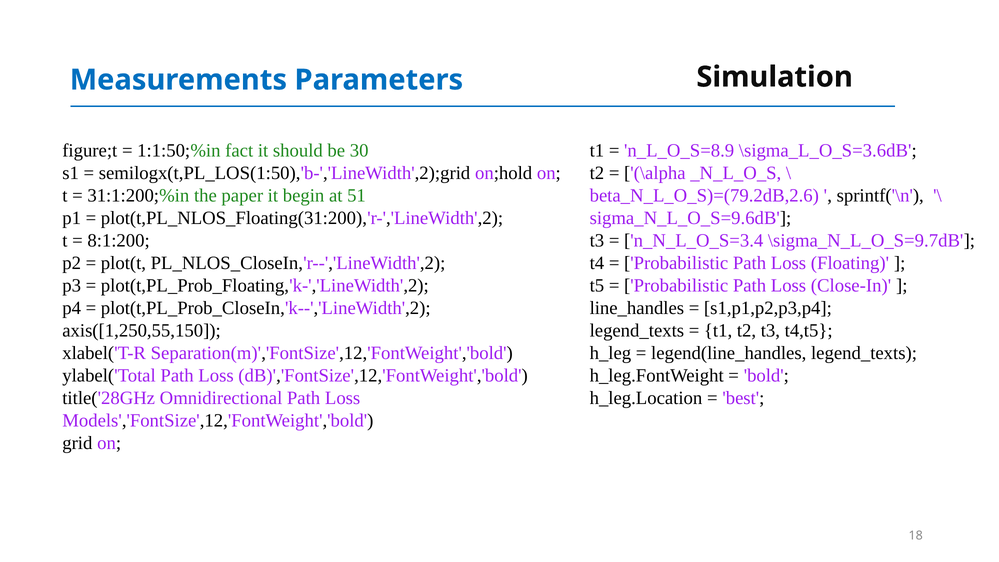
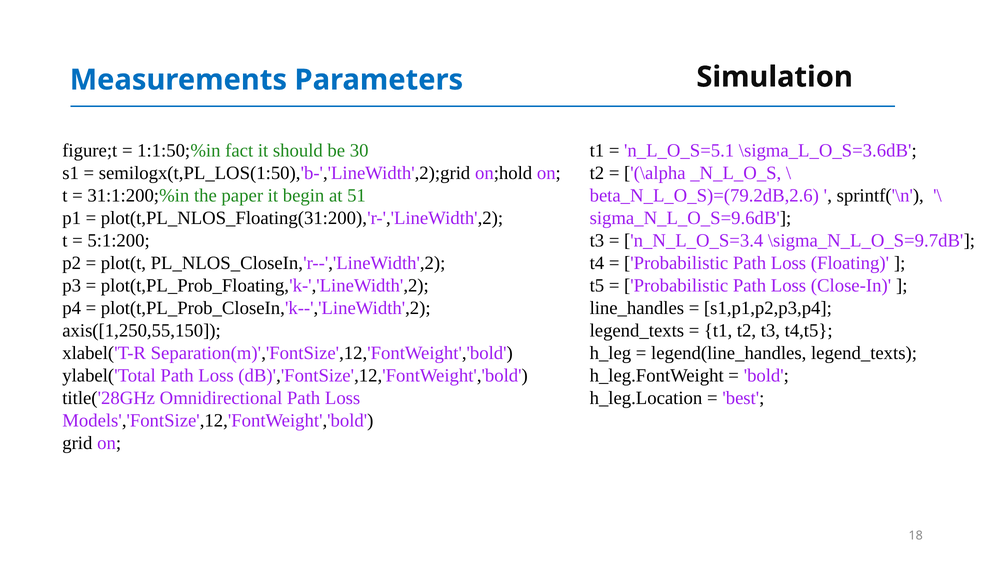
n_L_O_S=8.9: n_L_O_S=8.9 -> n_L_O_S=5.1
8:1:200: 8:1:200 -> 5:1:200
